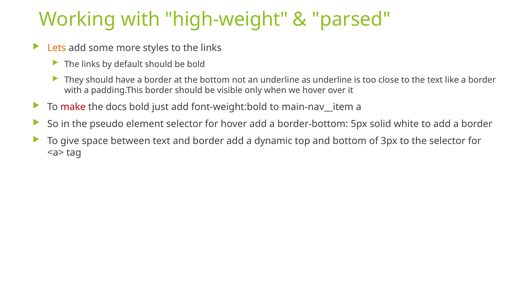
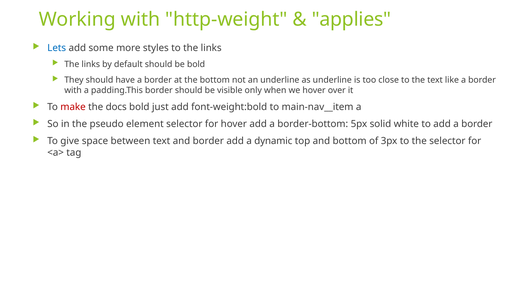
high-weight: high-weight -> http-weight
parsed: parsed -> applies
Lets colour: orange -> blue
